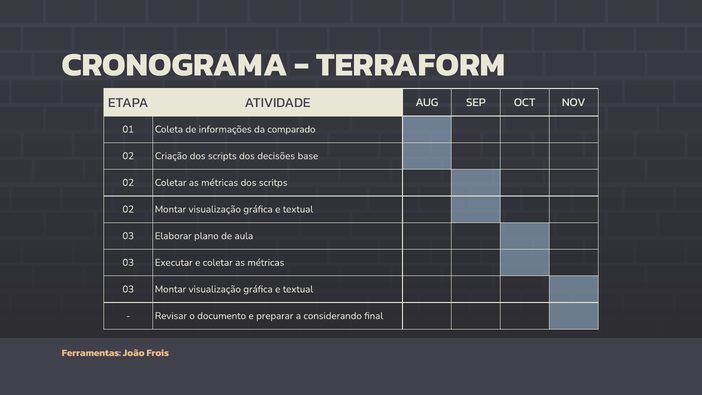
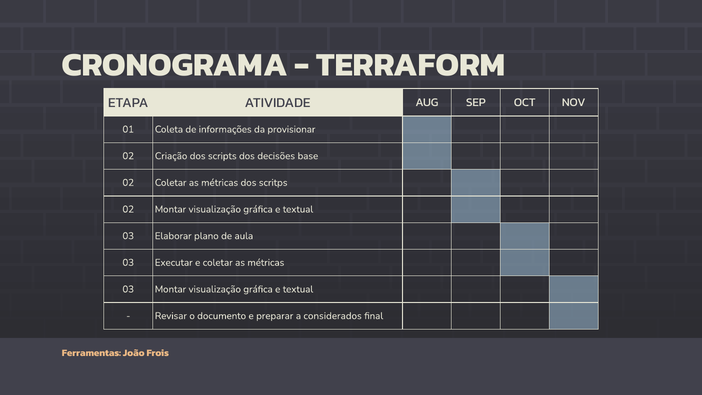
comparado: comparado -> provisionar
considerando: considerando -> considerados
